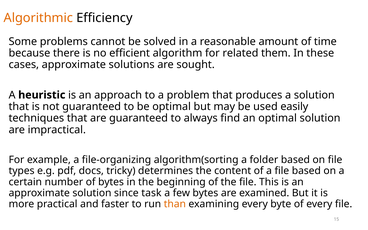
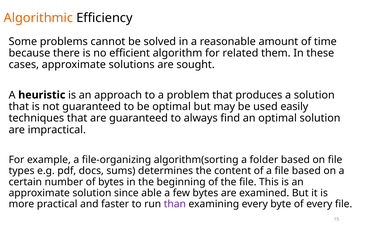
tricky: tricky -> sums
task: task -> able
than colour: orange -> purple
